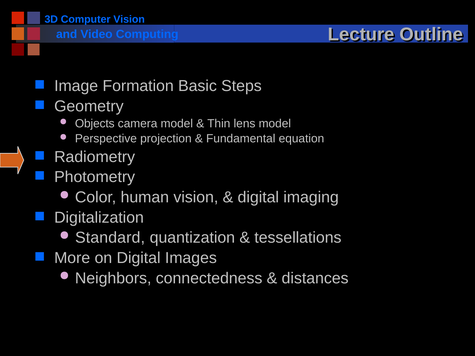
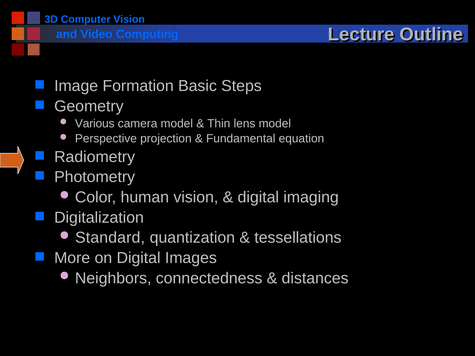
Objects: Objects -> Various
